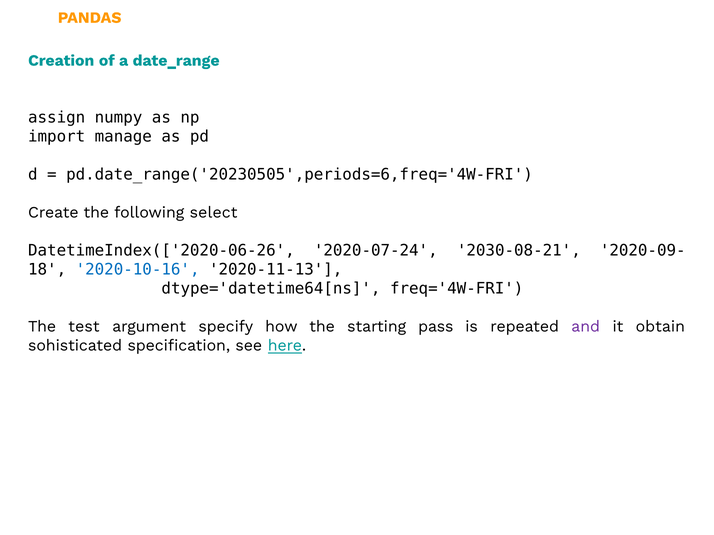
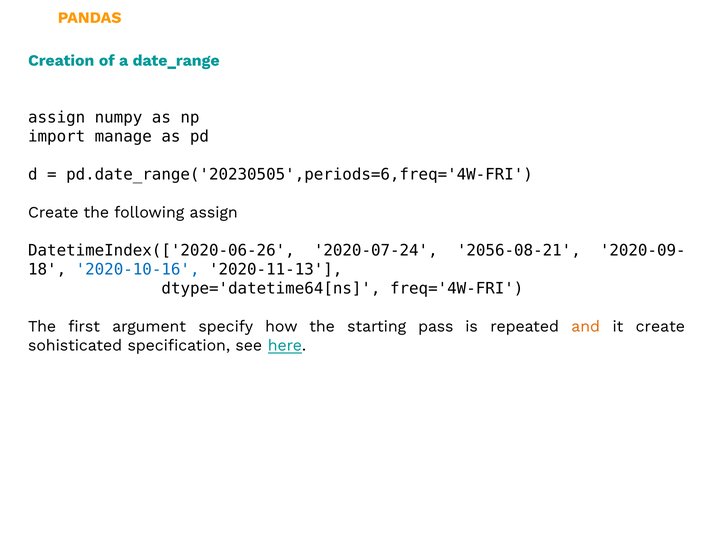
following select: select -> assign
2030-08-21: 2030-08-21 -> 2056-08-21
test: test -> first
and colour: purple -> orange
it obtain: obtain -> create
